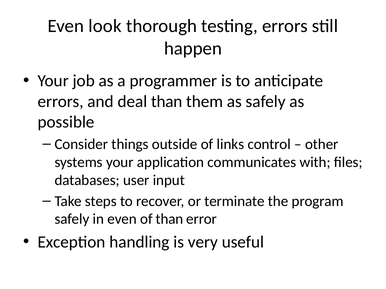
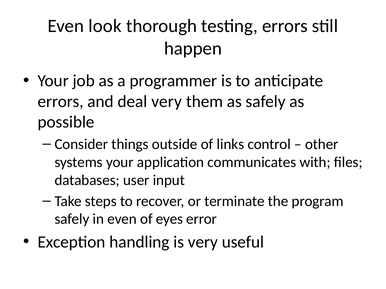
deal than: than -> very
of than: than -> eyes
